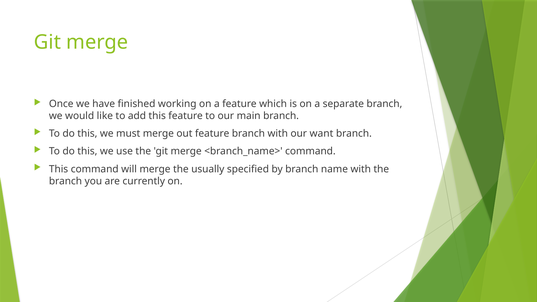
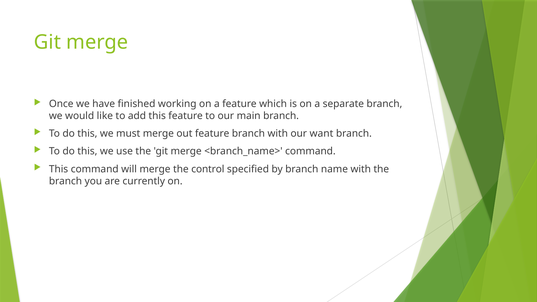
usually: usually -> control
